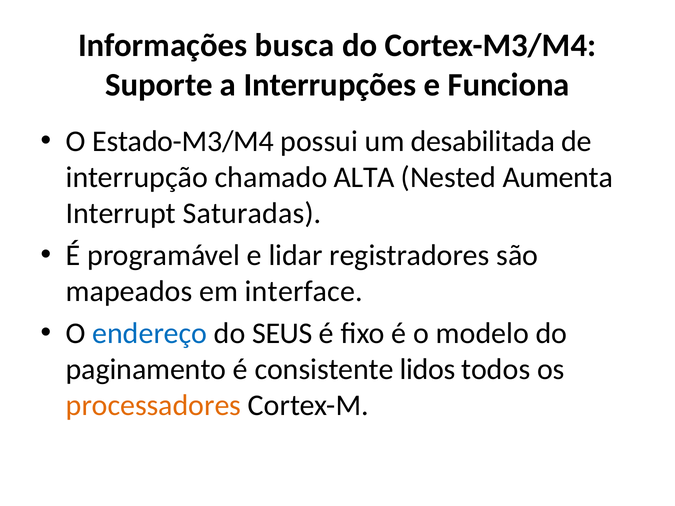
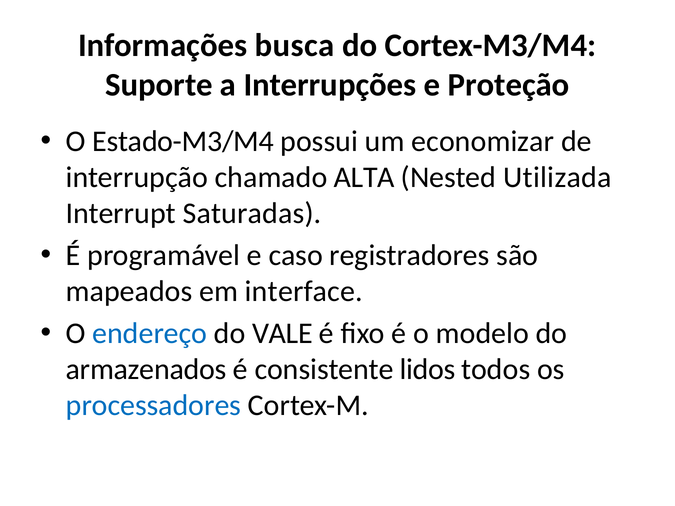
Funciona: Funciona -> Proteção
desabilitada: desabilitada -> economizar
Aumenta: Aumenta -> Utilizada
lidar: lidar -> caso
SEUS: SEUS -> VALE
paginamento: paginamento -> armazenados
processadores colour: orange -> blue
